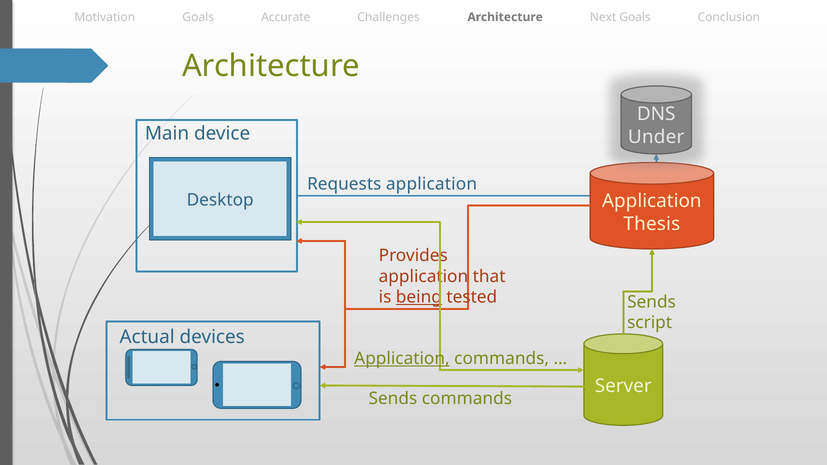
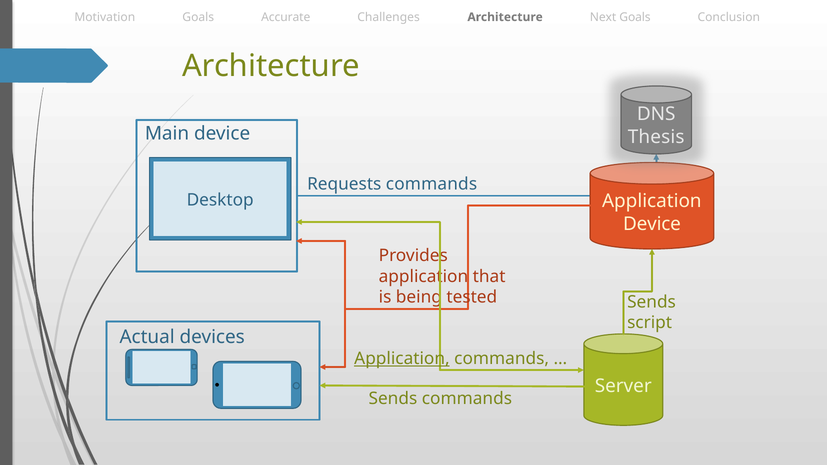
Under: Under -> Thesis
Requests application: application -> commands
Thesis at (652, 224): Thesis -> Device
being underline: present -> none
